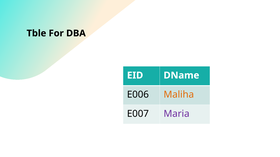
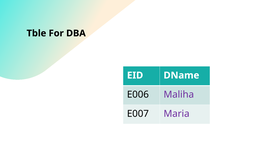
Maliha colour: orange -> purple
